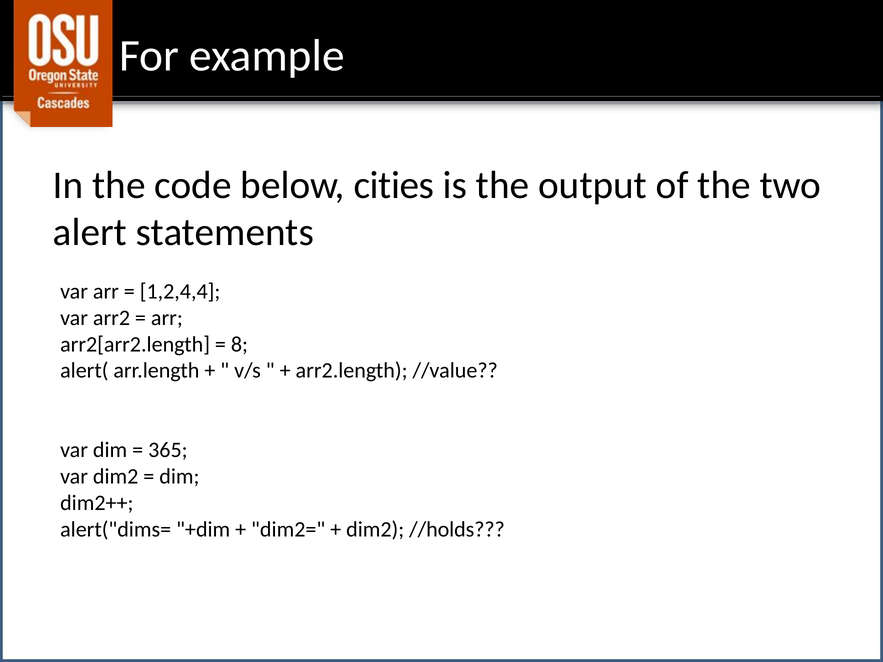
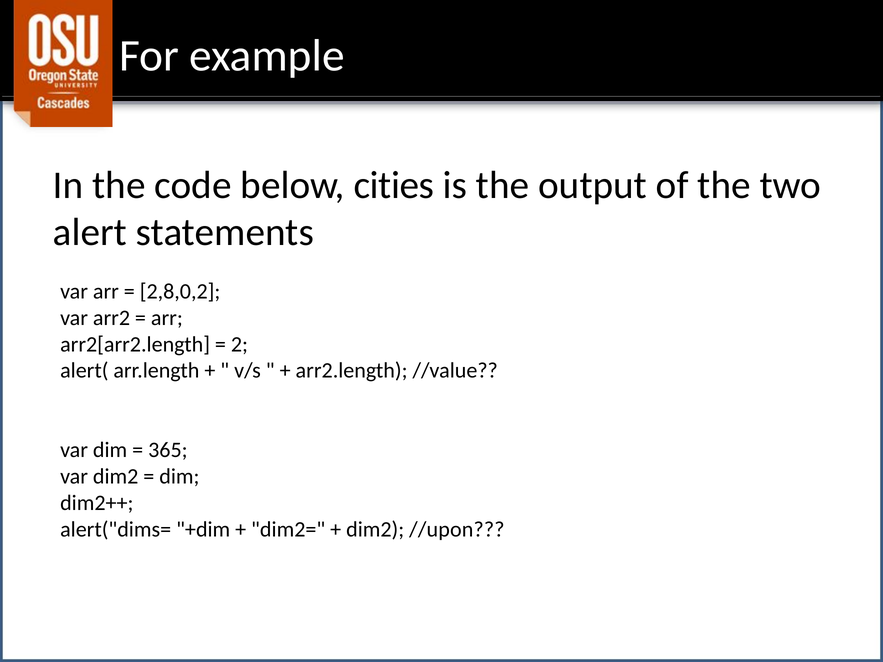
1,2,4,4: 1,2,4,4 -> 2,8,0,2
8: 8 -> 2
//holds: //holds -> //upon
